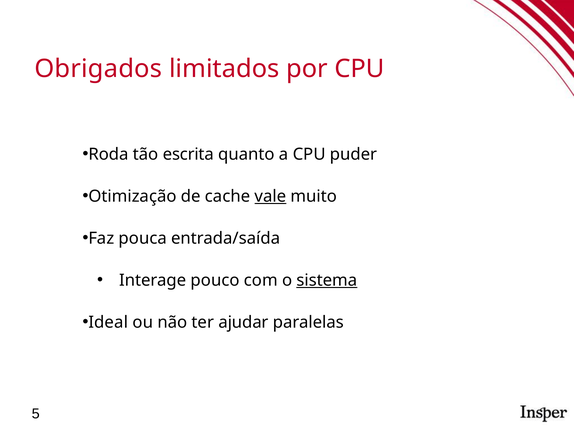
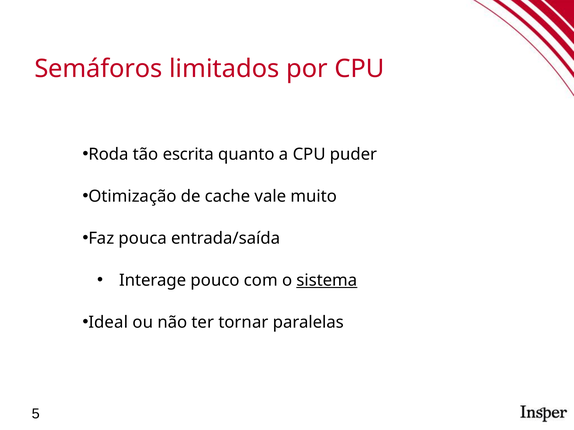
Obrigados: Obrigados -> Semáforos
vale underline: present -> none
ajudar: ajudar -> tornar
